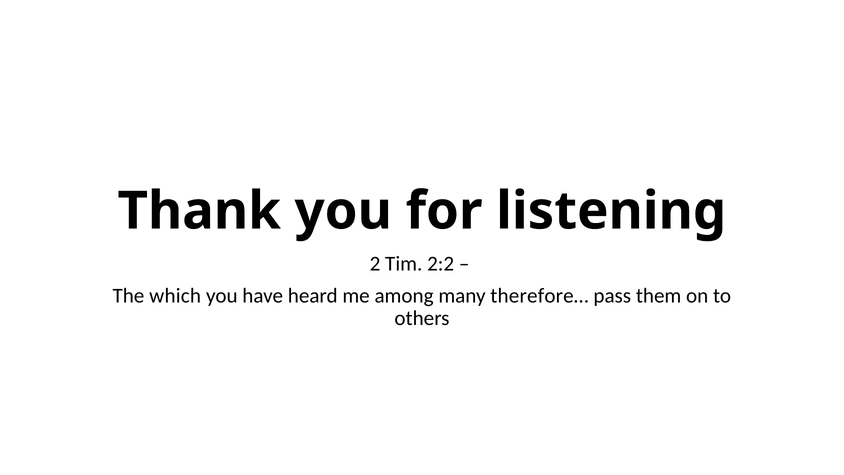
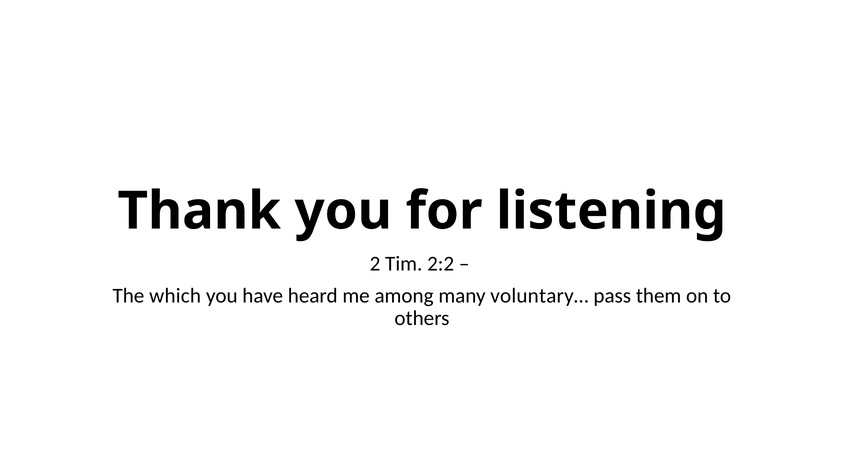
therefore…: therefore… -> voluntary…
